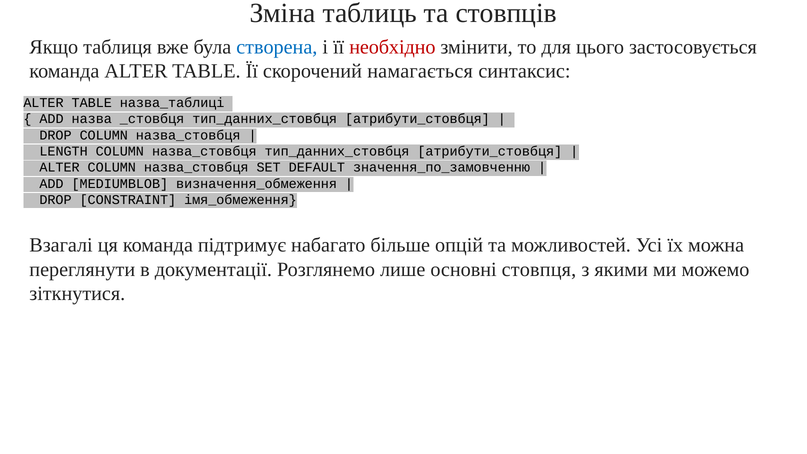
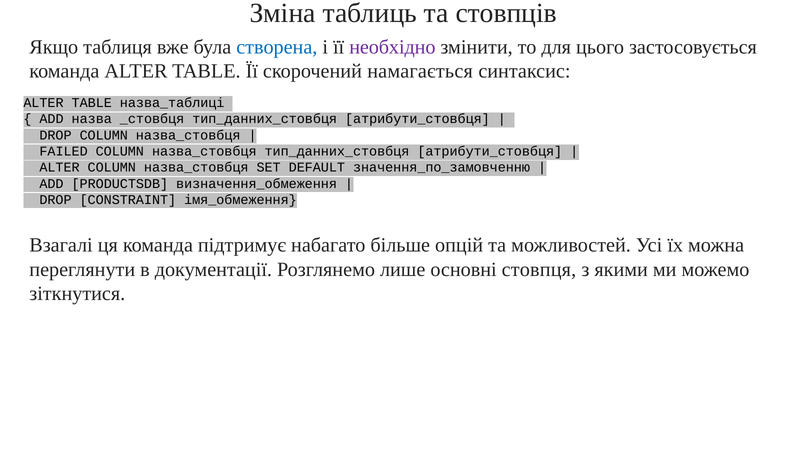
необхідно colour: red -> purple
LENGTH: LENGTH -> FAILED
MEDIUMBLOB: MEDIUMBLOB -> PRODUCTSDB
